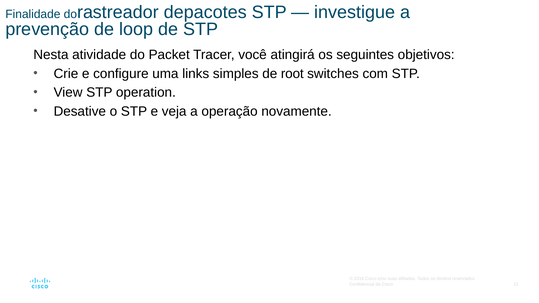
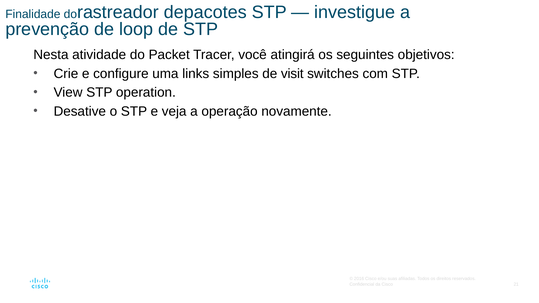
root: root -> visit
